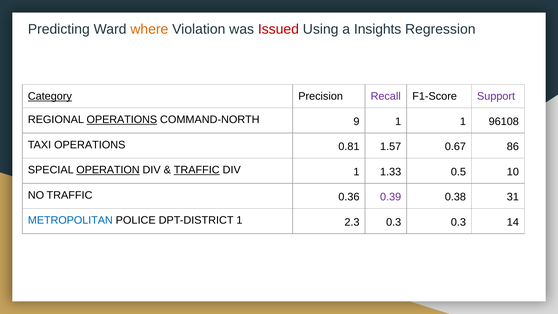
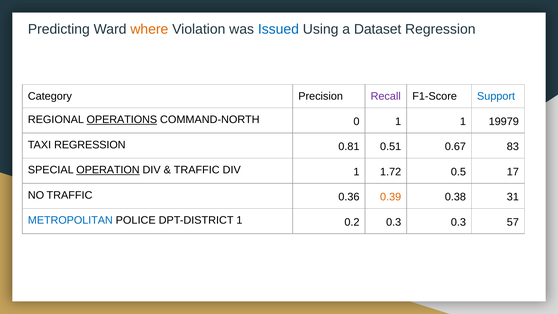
Issued colour: red -> blue
Insights: Insights -> Dataset
Category underline: present -> none
Support colour: purple -> blue
9: 9 -> 0
96108: 96108 -> 19979
TAXI OPERATIONS: OPERATIONS -> REGRESSION
1.57: 1.57 -> 0.51
86: 86 -> 83
TRAFFIC at (197, 170) underline: present -> none
1.33: 1.33 -> 1.72
10: 10 -> 17
0.39 colour: purple -> orange
2.3: 2.3 -> 0.2
14: 14 -> 57
